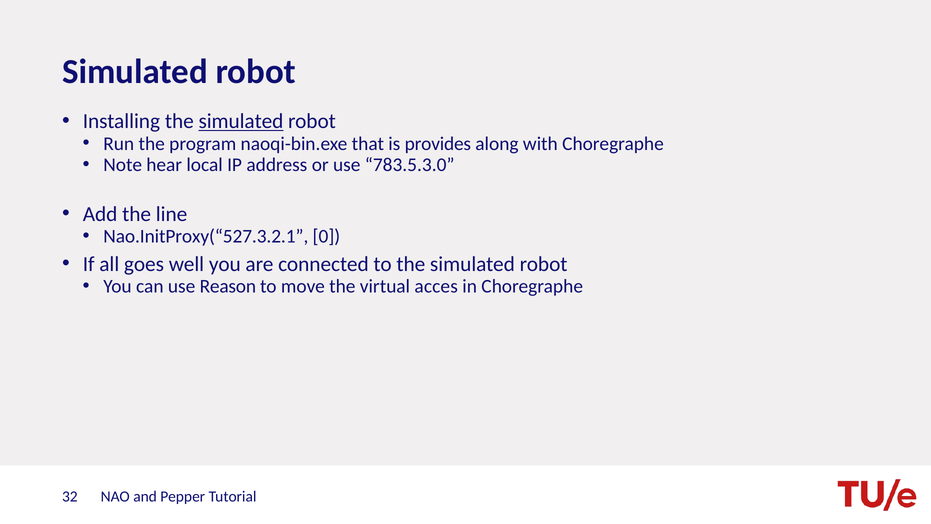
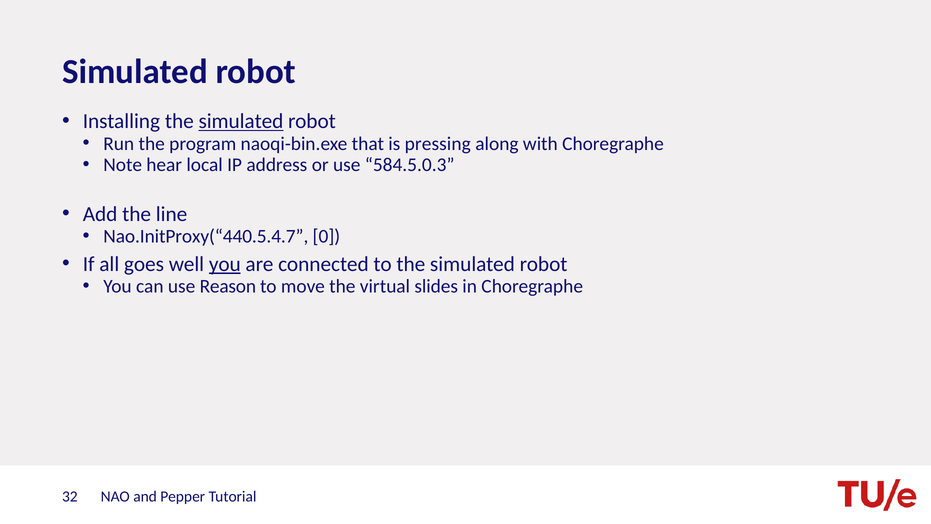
provides: provides -> pressing
783.5.3.0: 783.5.3.0 -> 584.5.0.3
Nao.InitProxy(“527.3.2.1: Nao.InitProxy(“527.3.2.1 -> Nao.InitProxy(“440.5.4.7
you at (225, 264) underline: none -> present
acces: acces -> slides
